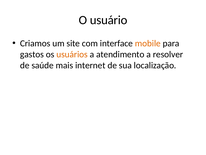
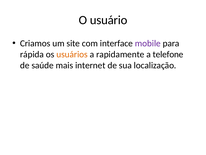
mobile colour: orange -> purple
gastos: gastos -> rápida
atendimento: atendimento -> rapidamente
resolver: resolver -> telefone
